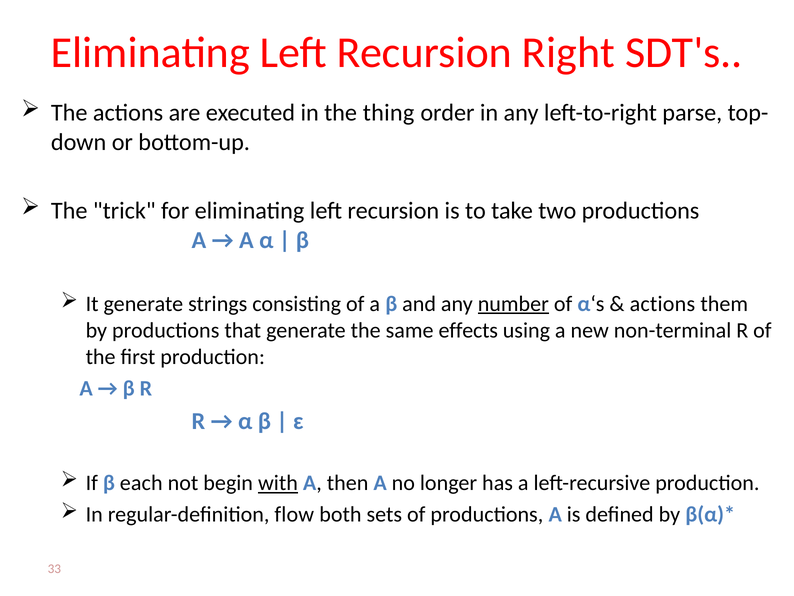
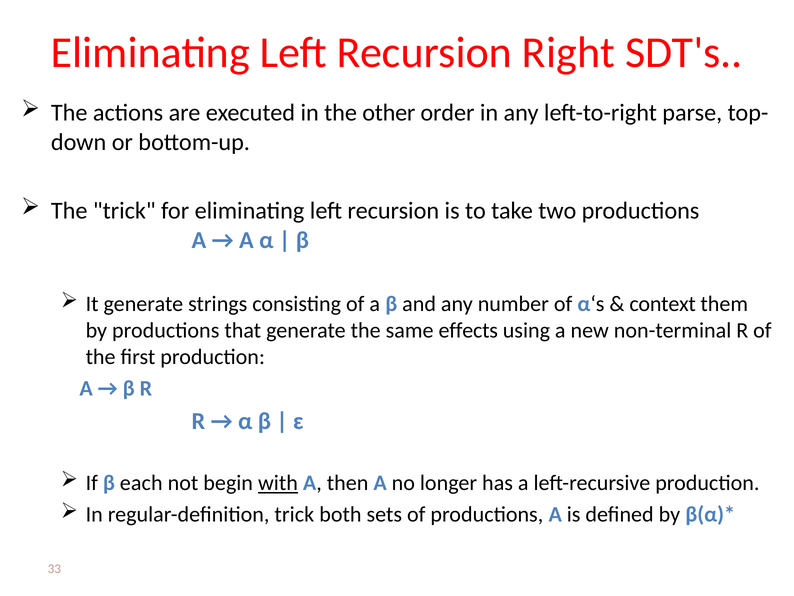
thing: thing -> other
number underline: present -> none
actions at (662, 304): actions -> context
regular-definition flow: flow -> trick
